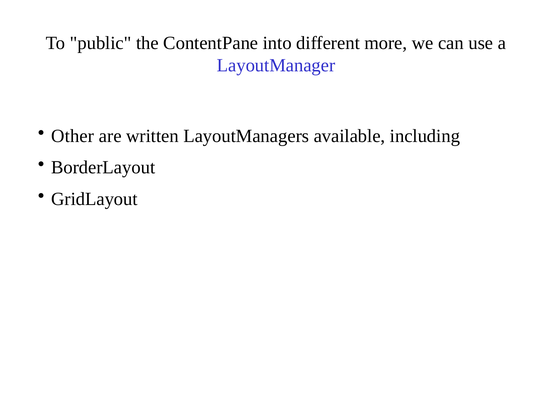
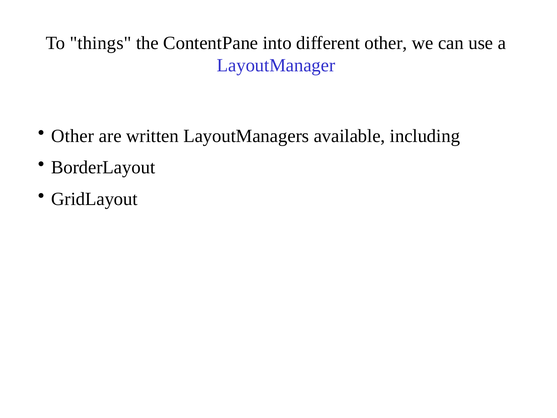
public: public -> things
different more: more -> other
